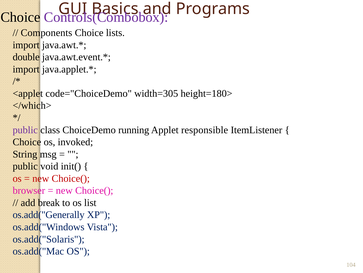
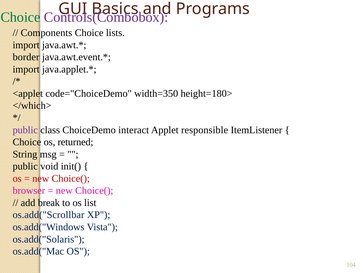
Choice at (20, 17) colour: black -> green
double: double -> border
width=305: width=305 -> width=350
running: running -> interact
invoked: invoked -> returned
os.add("Generally: os.add("Generally -> os.add("Scrollbar
